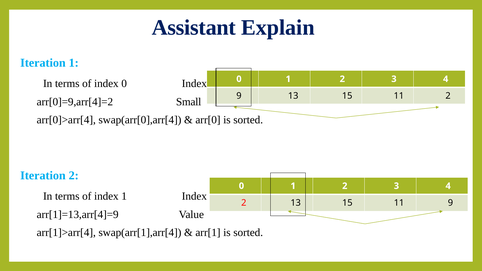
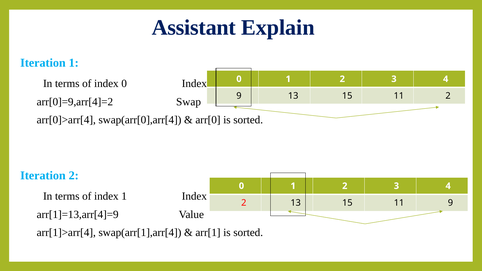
Small: Small -> Swap
